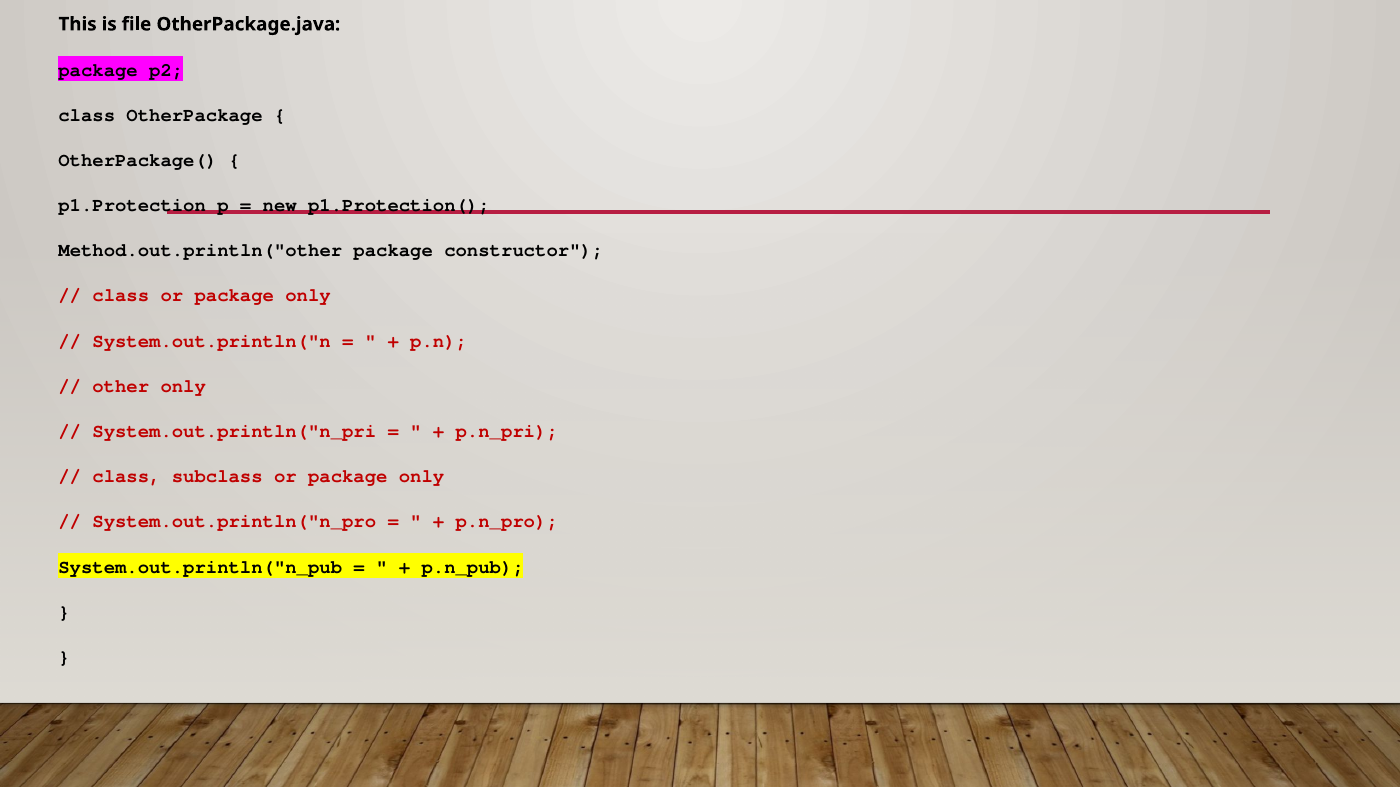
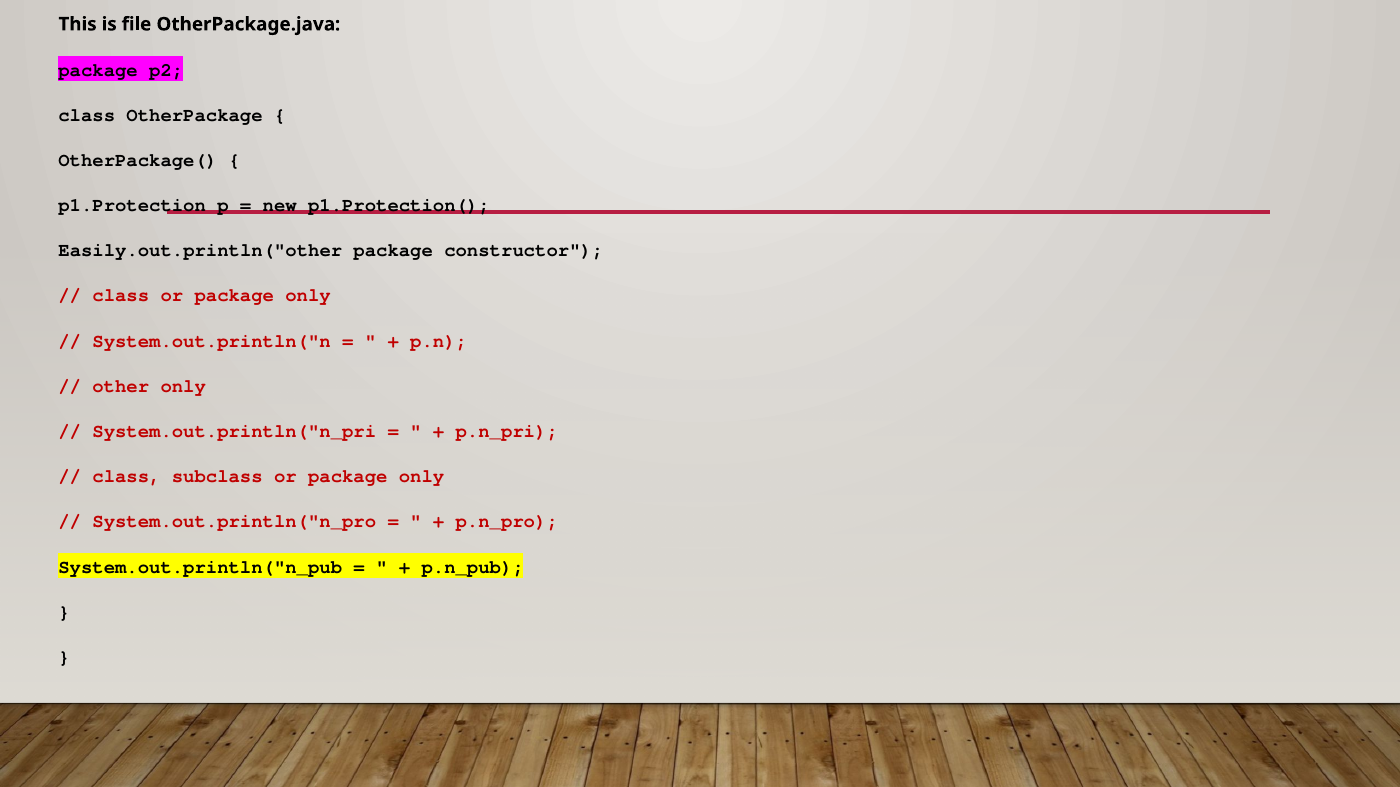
Method.out.println("other: Method.out.println("other -> Easily.out.println("other
